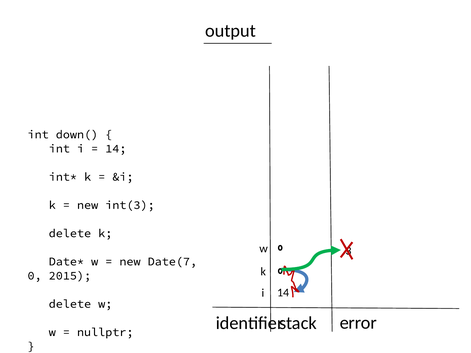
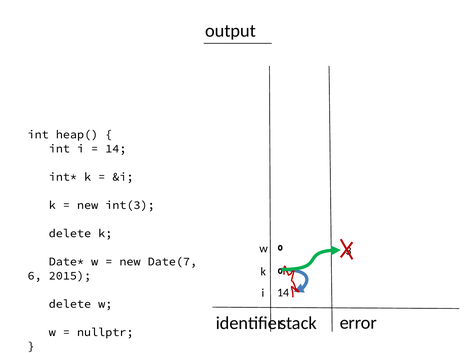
down(: down( -> heap(
0: 0 -> 6
